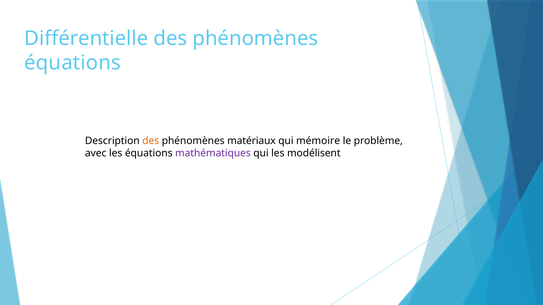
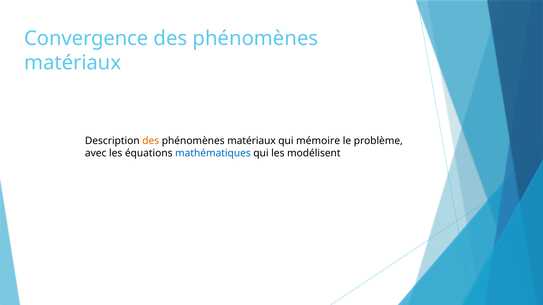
Différentielle: Différentielle -> Convergence
équations at (73, 63): équations -> matériaux
mathématiques colour: purple -> blue
